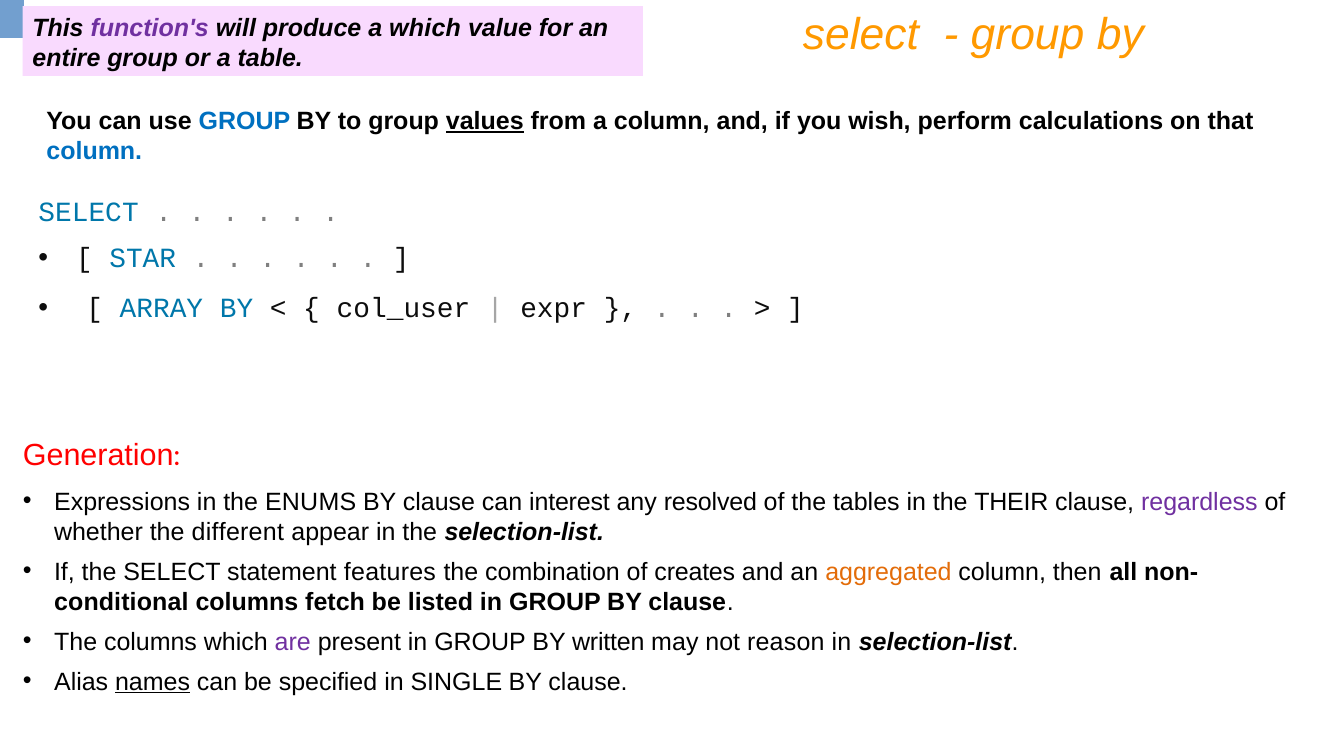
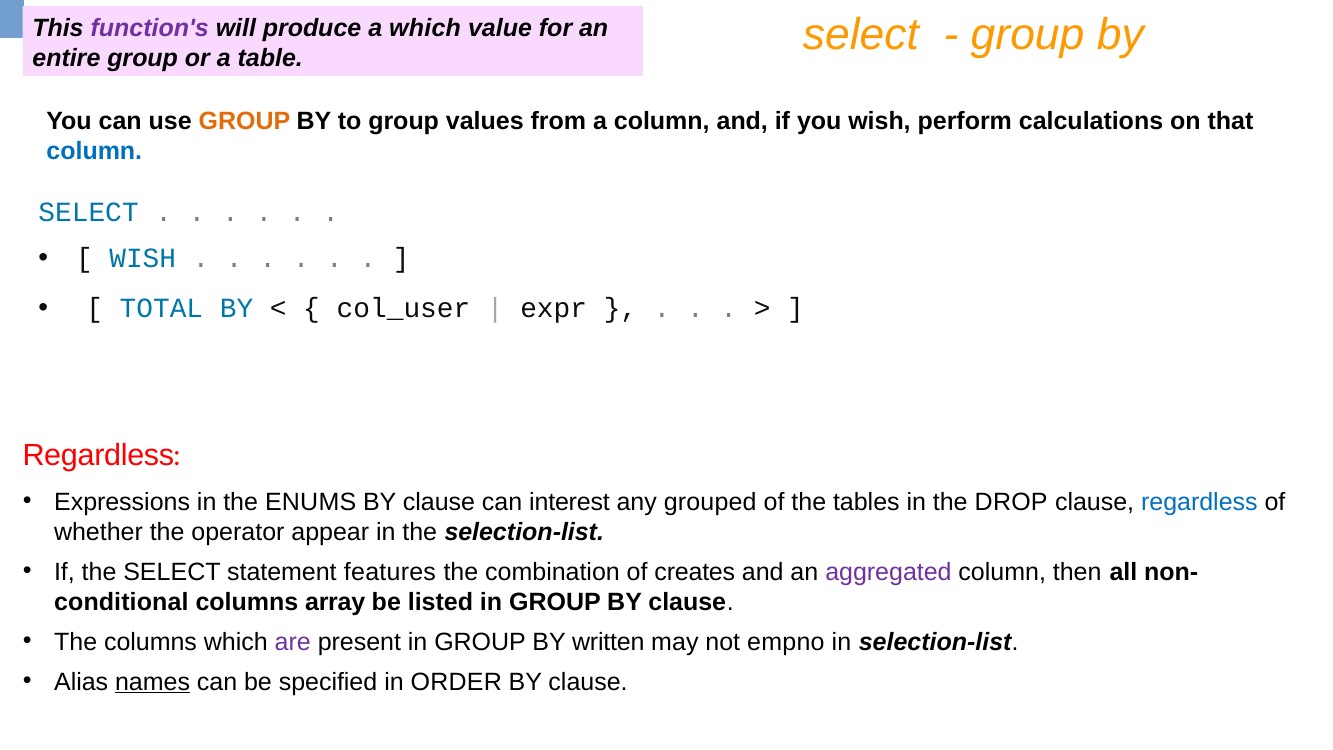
GROUP at (244, 121) colour: blue -> orange
values underline: present -> none
STAR at (143, 258): STAR -> WISH
ARRAY: ARRAY -> TOTAL
Generation at (98, 455): Generation -> Regardless
resolved: resolved -> grouped
THEIR: THEIR -> DROP
regardless at (1199, 502) colour: purple -> blue
different: different -> operator
aggregated colour: orange -> purple
fetch: fetch -> array
reason: reason -> empno
SINGLE: SINGLE -> ORDER
